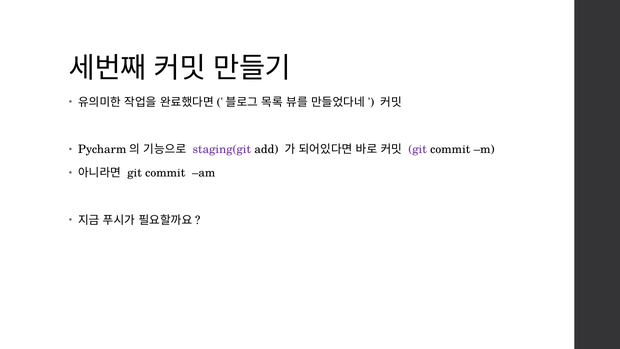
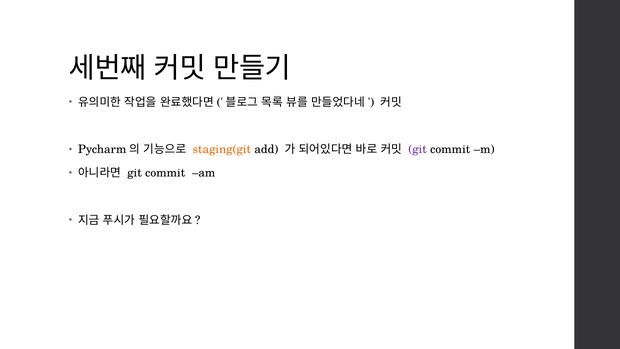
staging(git colour: purple -> orange
